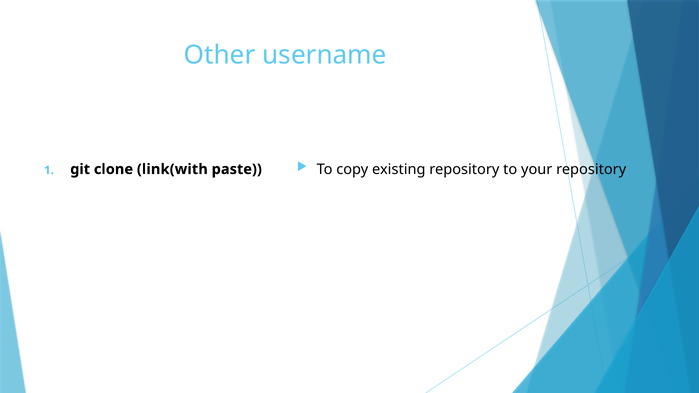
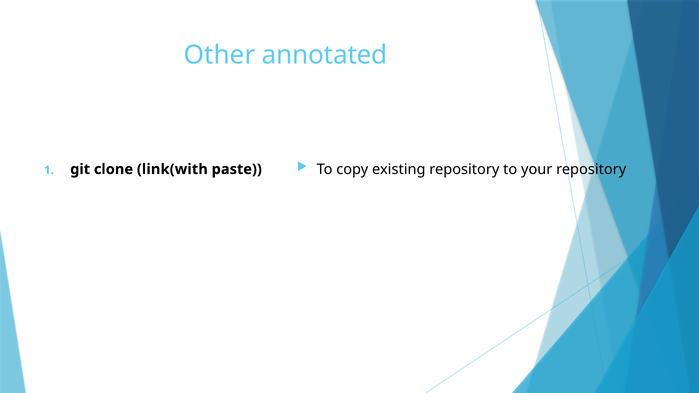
username: username -> annotated
